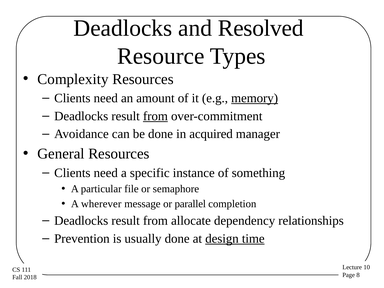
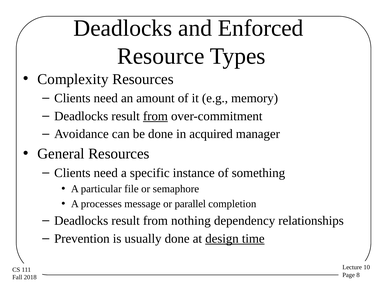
Resolved: Resolved -> Enforced
memory underline: present -> none
wherever: wherever -> processes
allocate: allocate -> nothing
